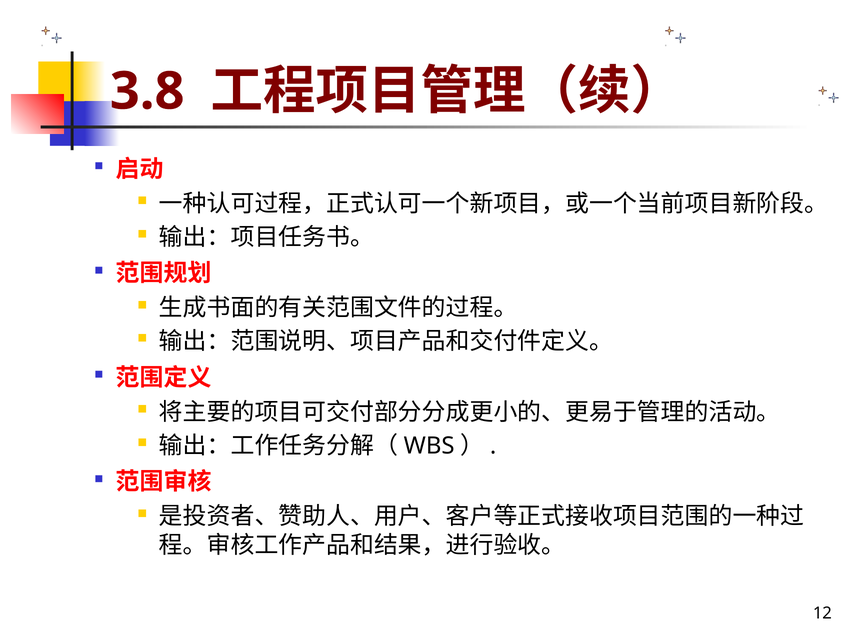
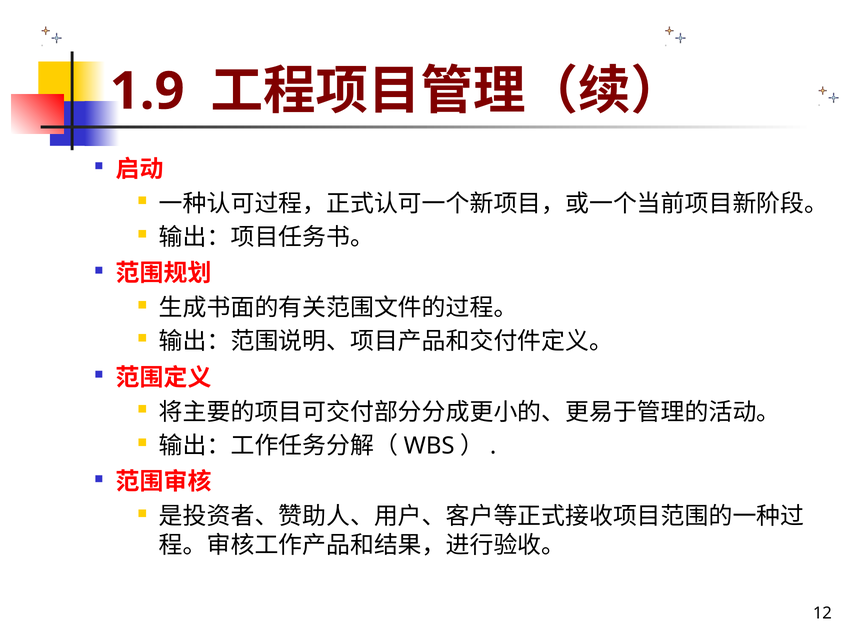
3.8: 3.8 -> 1.9
